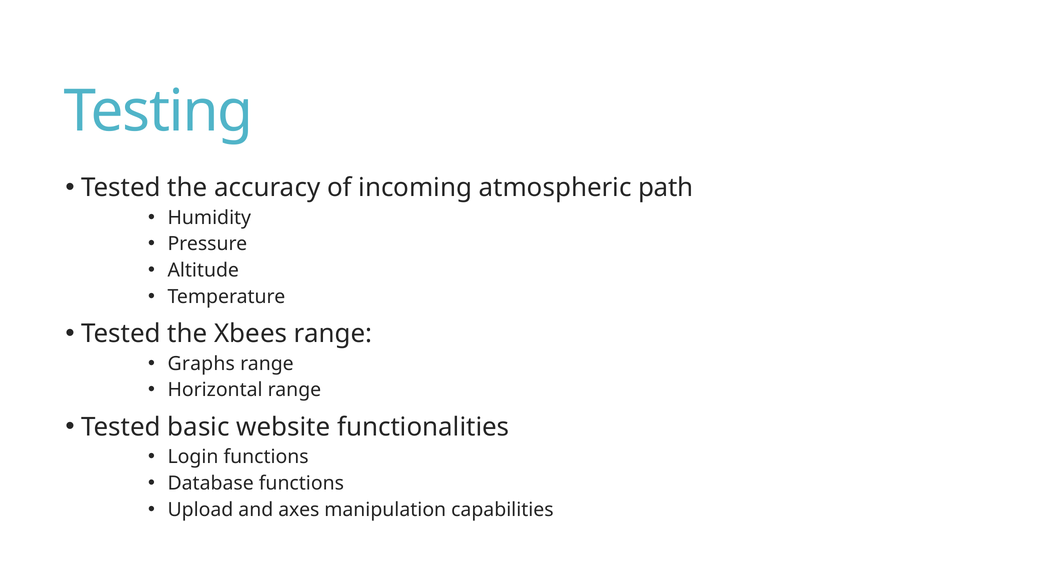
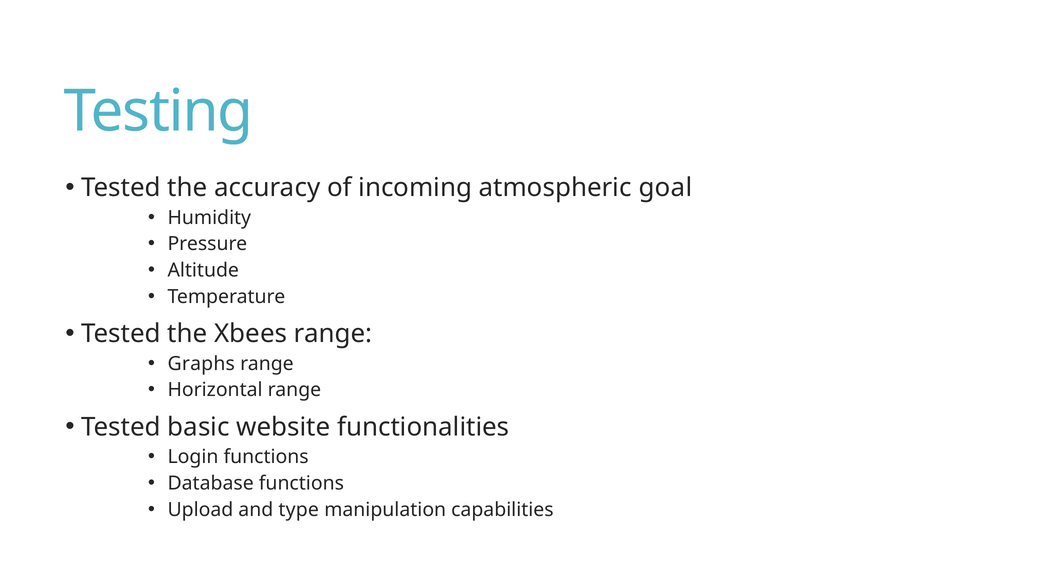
path: path -> goal
axes: axes -> type
